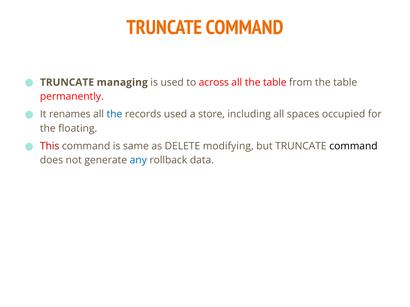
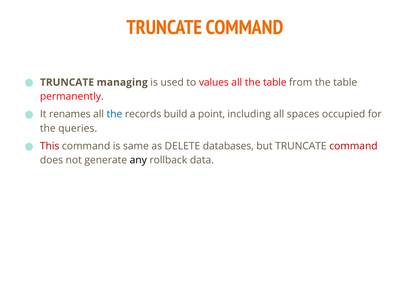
across: across -> values
records used: used -> build
store: store -> point
floating: floating -> queries
modifying: modifying -> databases
command at (353, 146) colour: black -> red
any colour: blue -> black
